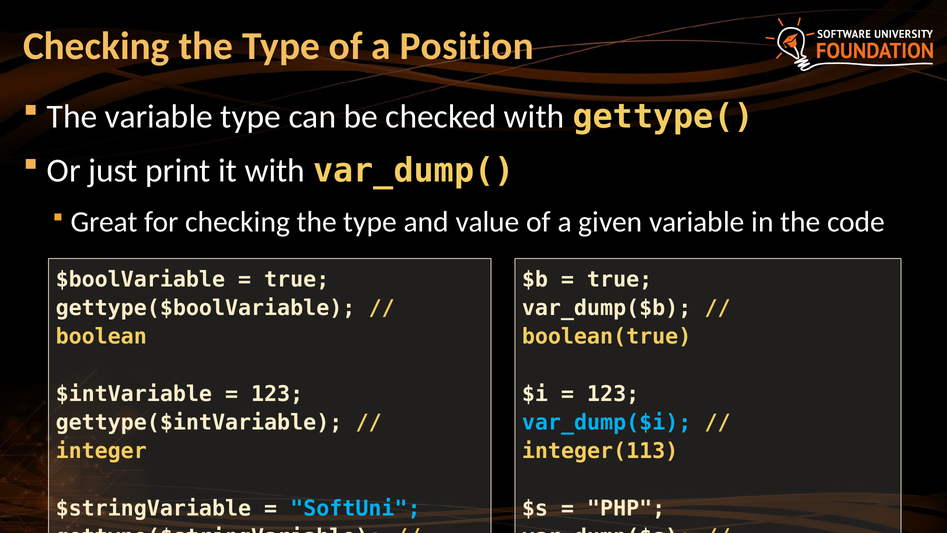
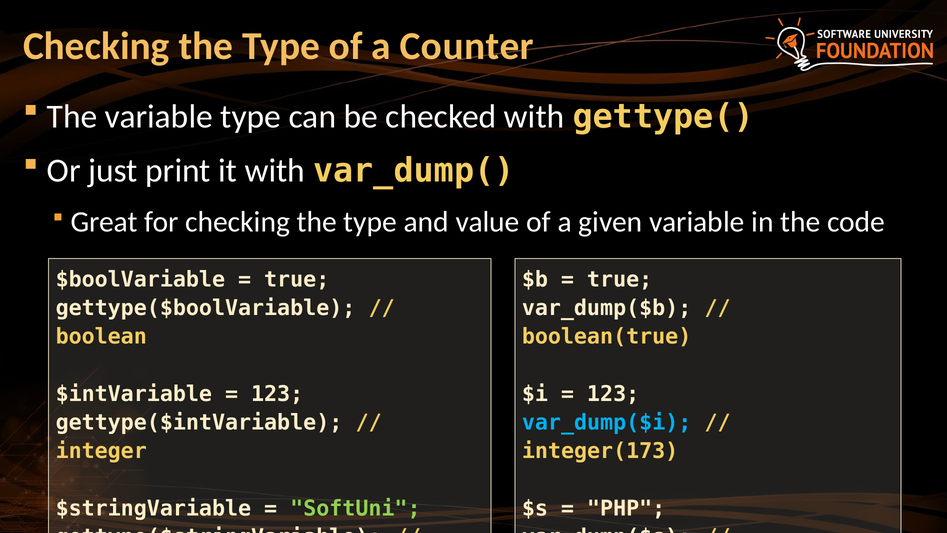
Position: Position -> Counter
integer(113: integer(113 -> integer(173
SoftUni colour: light blue -> light green
